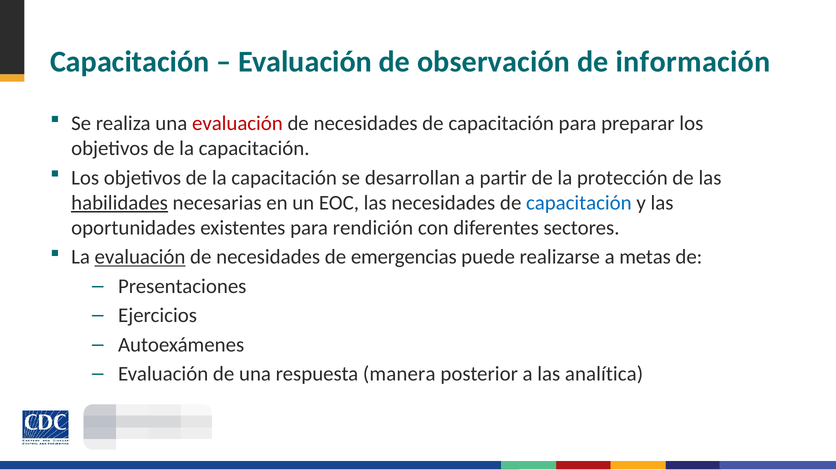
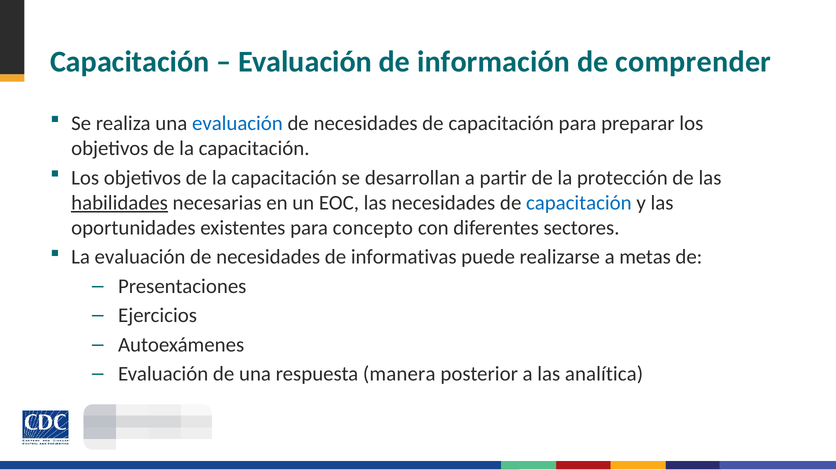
observación: observación -> información
información: información -> comprender
evaluación at (237, 123) colour: red -> blue
rendición: rendición -> concepto
evaluación at (140, 257) underline: present -> none
emergencias: emergencias -> informativas
